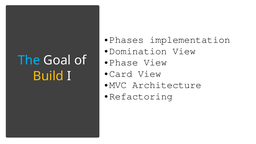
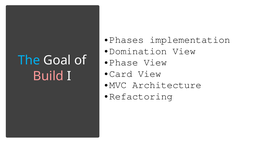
Build colour: yellow -> pink
